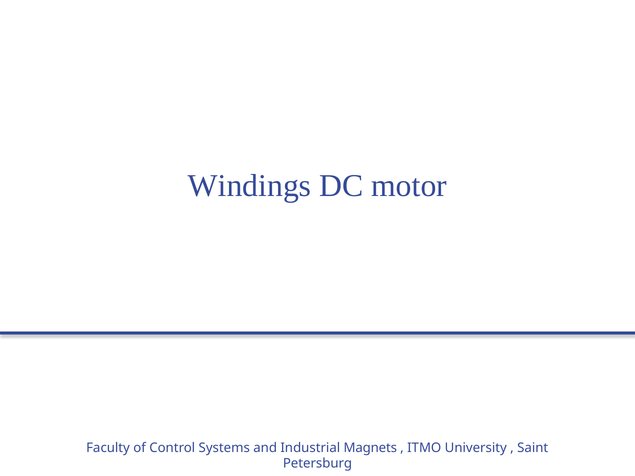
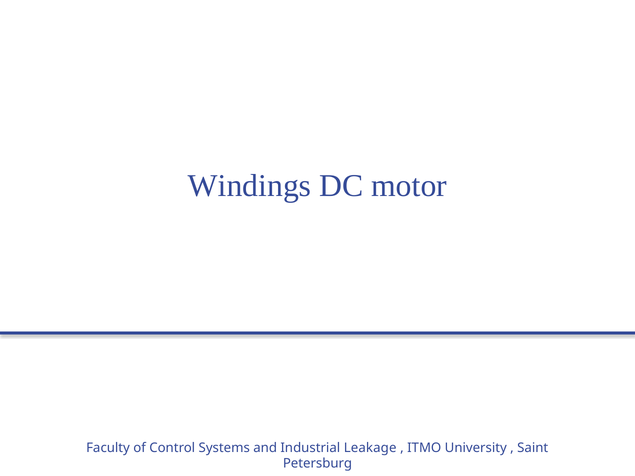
Magnets: Magnets -> Leakage
